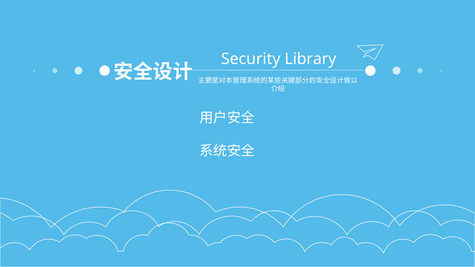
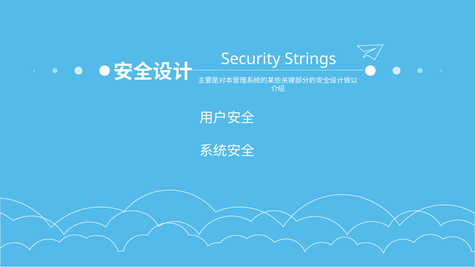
Library: Library -> Strings
